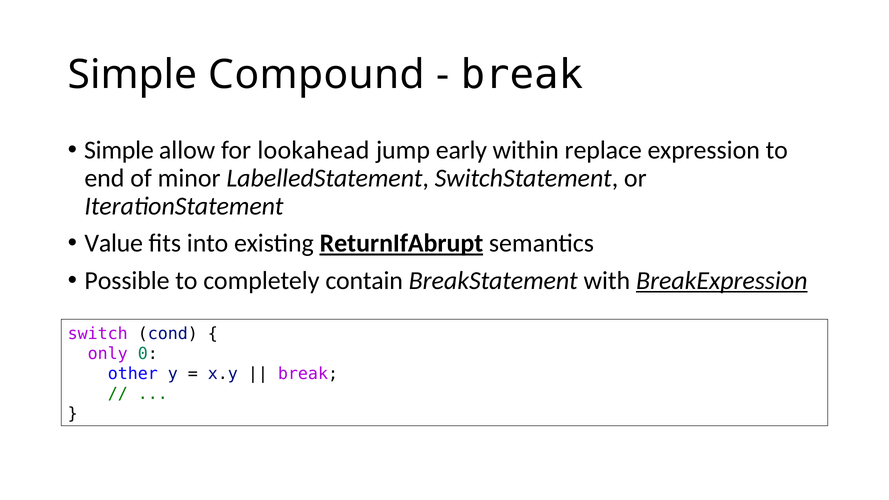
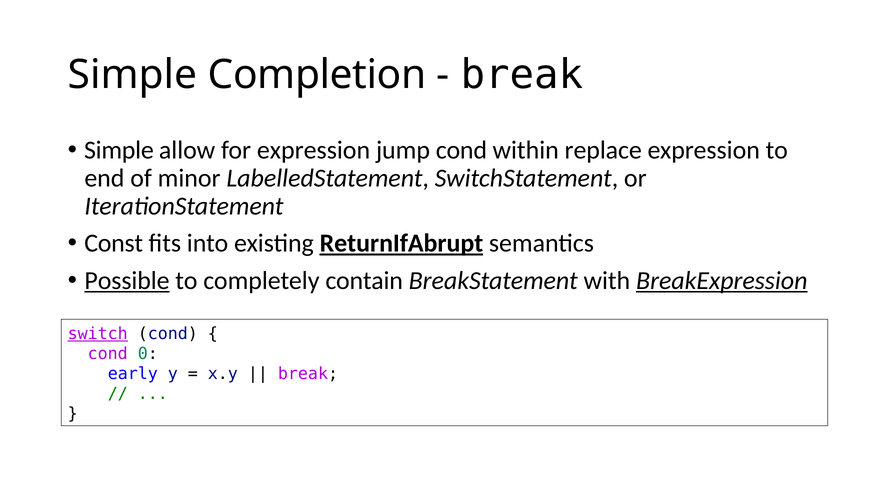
Compound: Compound -> Completion
for lookahead: lookahead -> expression
jump early: early -> cond
Value: Value -> Const
Possible underline: none -> present
switch underline: none -> present
only at (108, 354): only -> cond
other: other -> early
